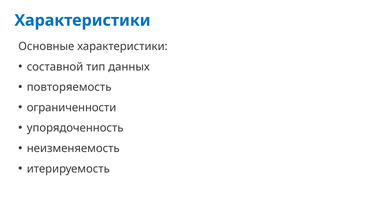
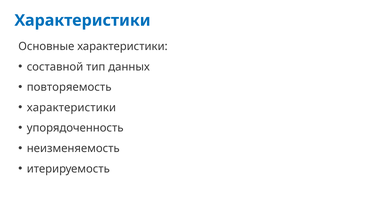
ограниченности at (72, 108): ограниченности -> характеристики
